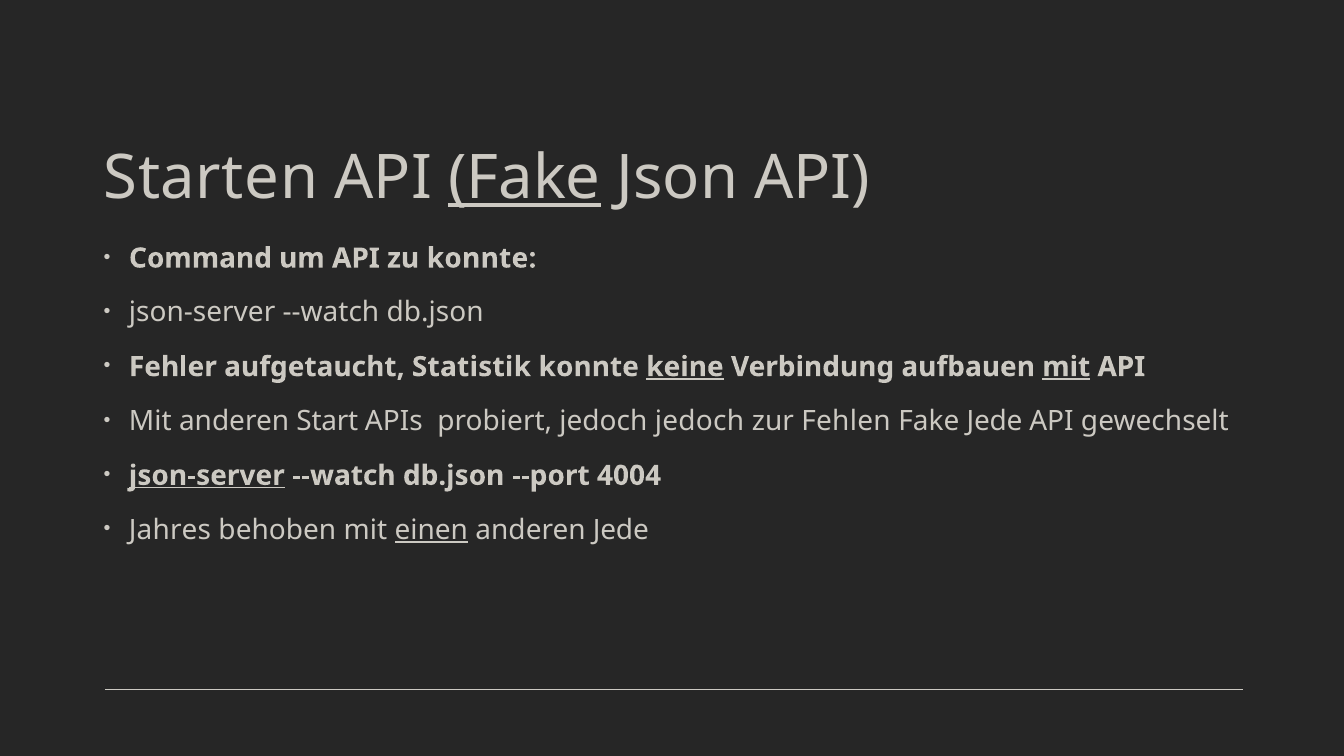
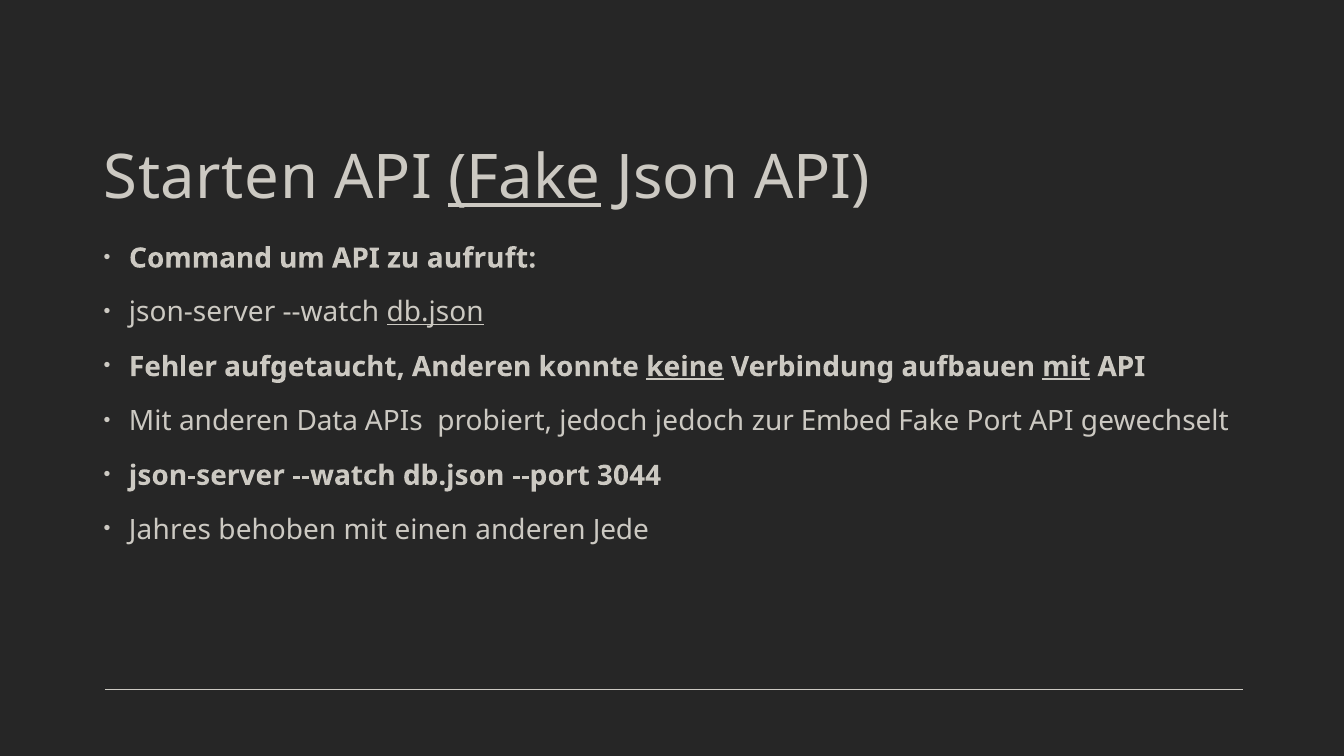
zu konnte: konnte -> aufruft
db.json at (435, 313) underline: none -> present
aufgetaucht Statistik: Statistik -> Anderen
Start: Start -> Data
Fehlen: Fehlen -> Embed
Fake Jede: Jede -> Port
json-server at (207, 476) underline: present -> none
4004: 4004 -> 3044
einen underline: present -> none
